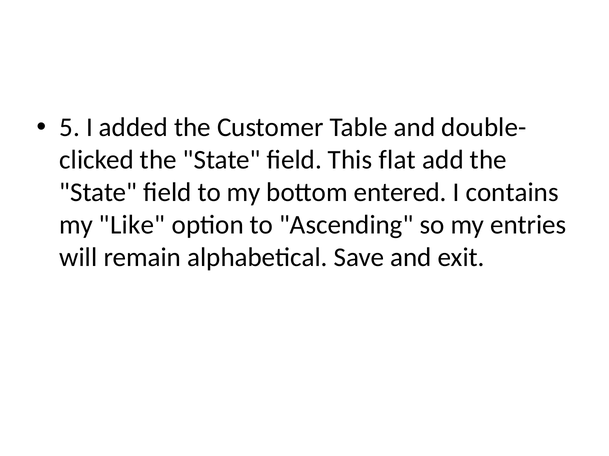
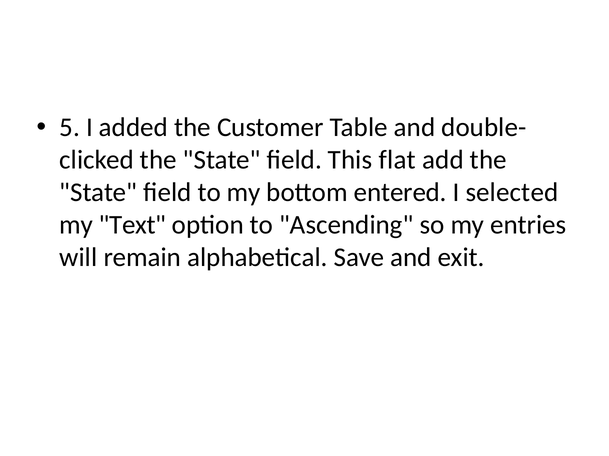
contains: contains -> selected
Like: Like -> Text
